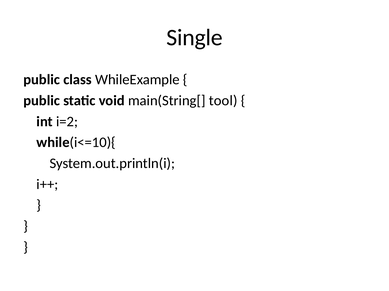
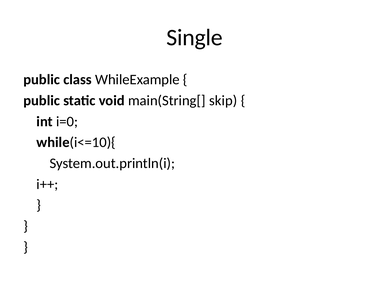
tool: tool -> skip
i=2: i=2 -> i=0
